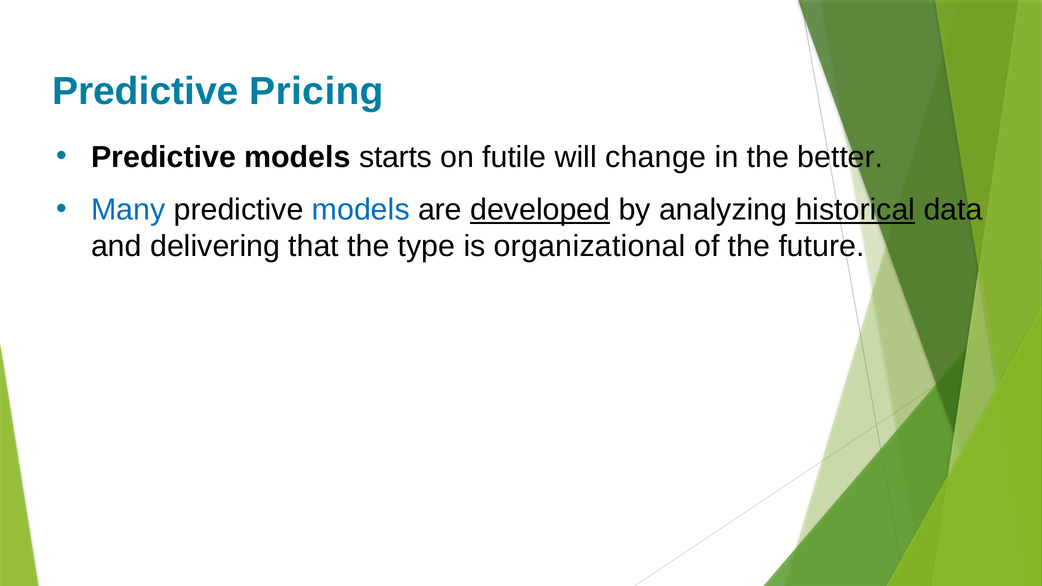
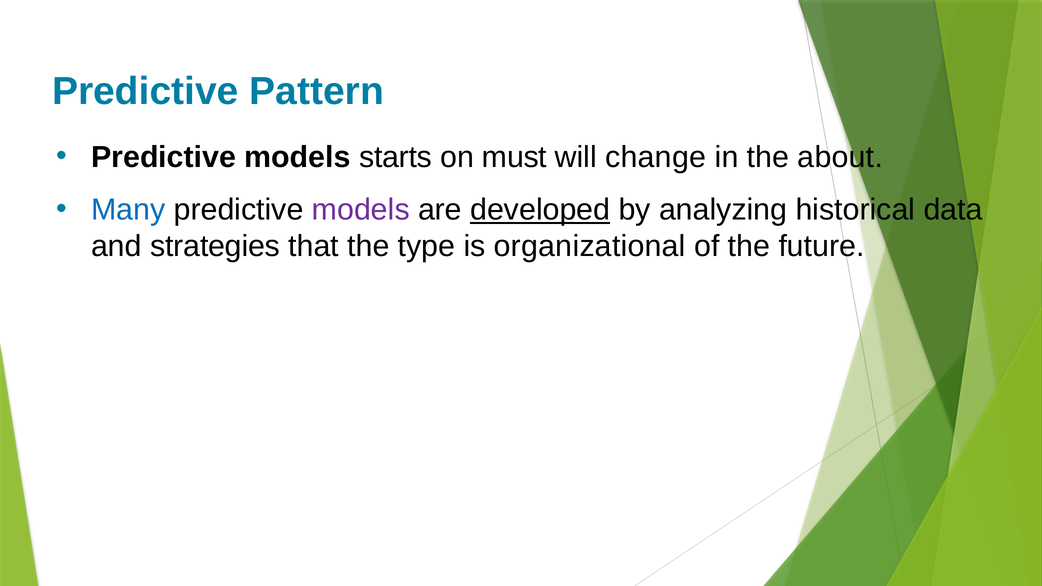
Pricing: Pricing -> Pattern
futile: futile -> must
better: better -> about
models at (361, 210) colour: blue -> purple
historical underline: present -> none
delivering: delivering -> strategies
